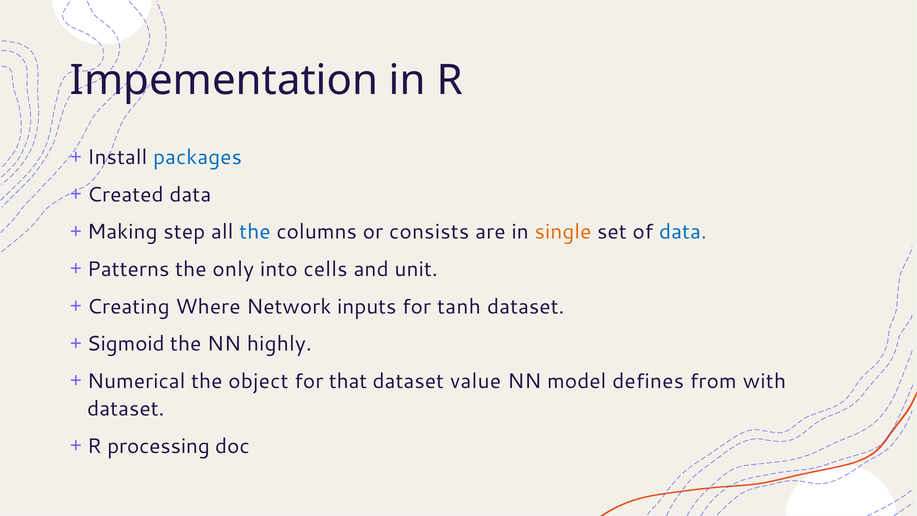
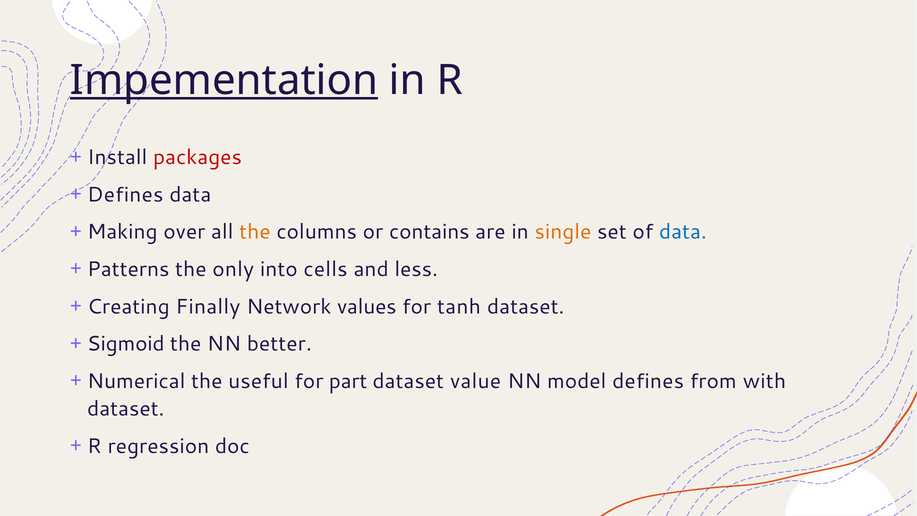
Impementation underline: none -> present
packages colour: blue -> red
Created at (125, 195): Created -> Defines
step: step -> over
the at (255, 232) colour: blue -> orange
consists: consists -> contains
unit: unit -> less
Where: Where -> Finally
inputs: inputs -> values
highly: highly -> better
object: object -> useful
that: that -> part
processing: processing -> regression
